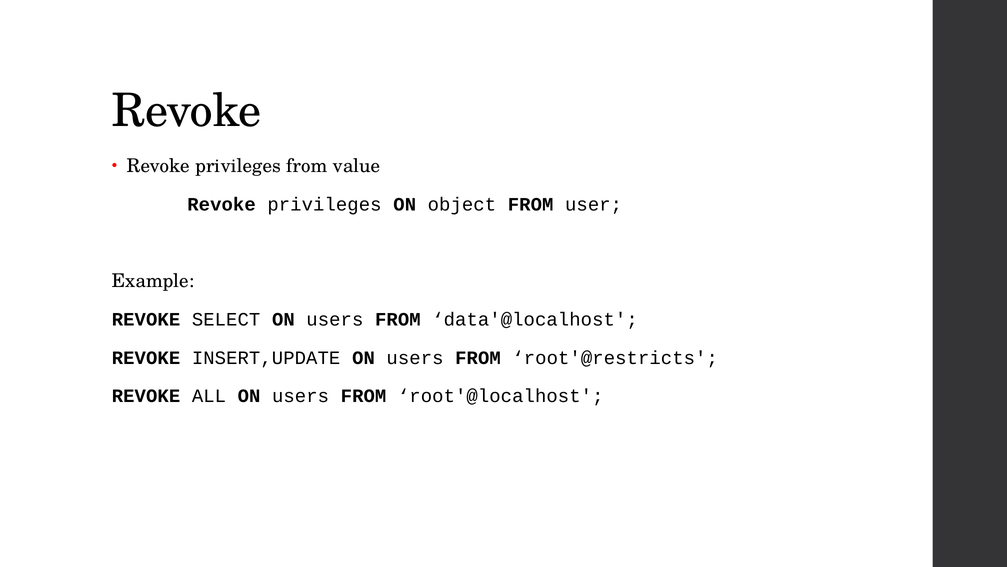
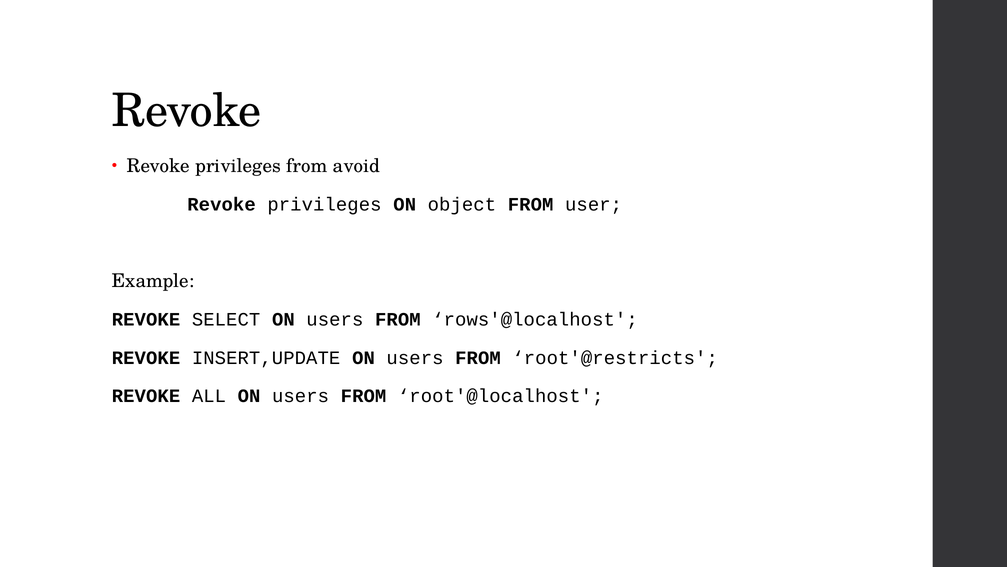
value: value -> avoid
data'@localhost: data'@localhost -> rows'@localhost
